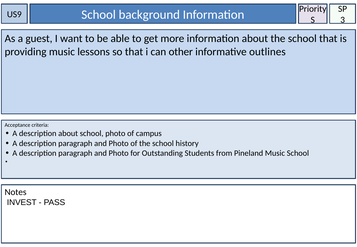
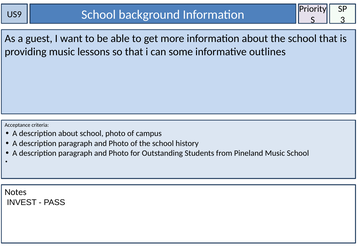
other: other -> some
